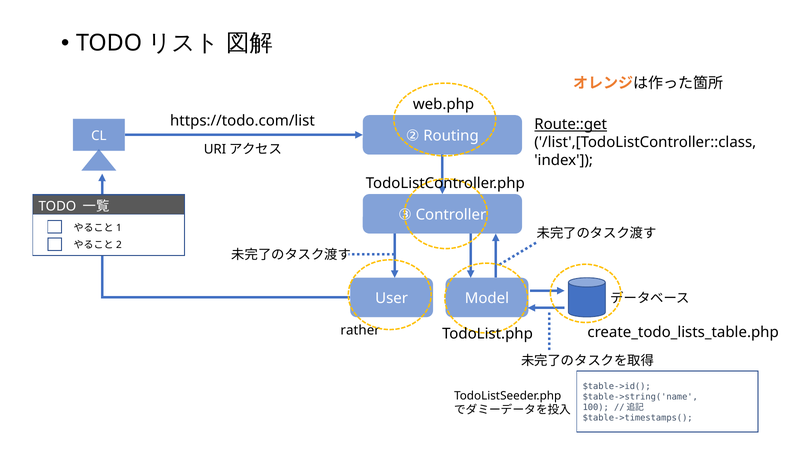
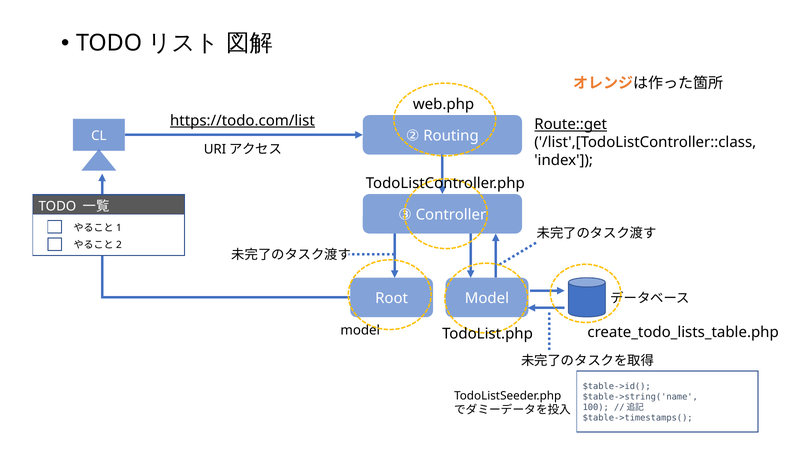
https://todo.com/list underline: none -> present
User: User -> Root
rather at (360, 331): rather -> model
